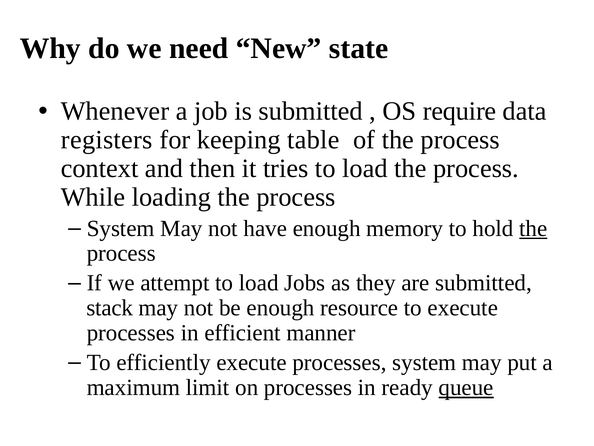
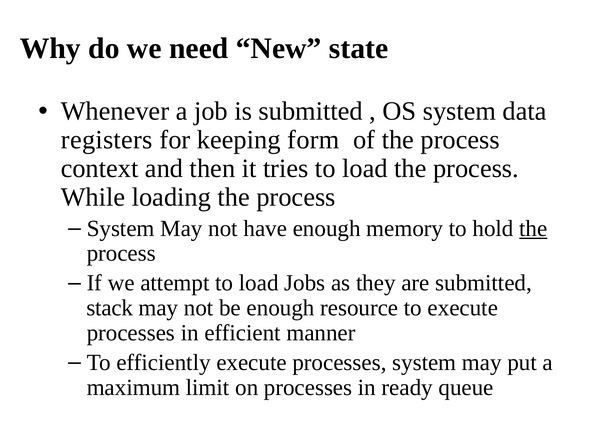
OS require: require -> system
table: table -> form
queue underline: present -> none
